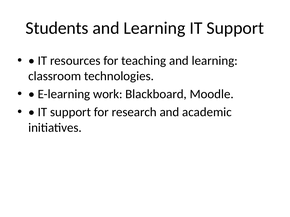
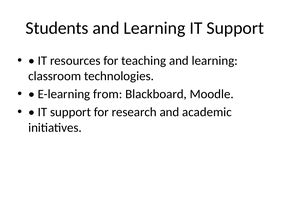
work: work -> from
